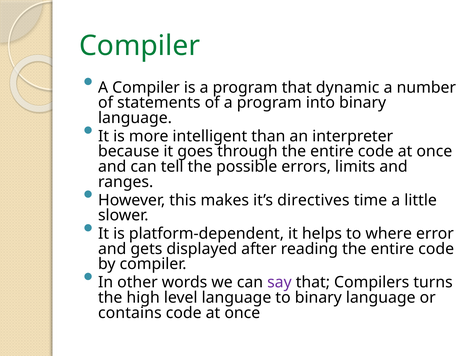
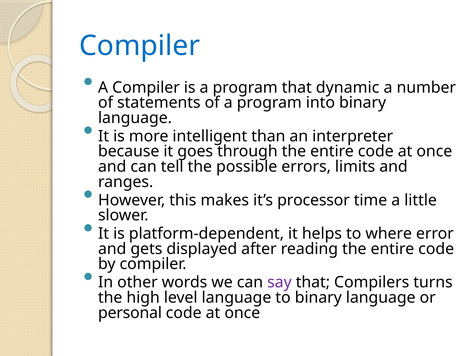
Compiler at (140, 46) colour: green -> blue
directives: directives -> processor
contains: contains -> personal
